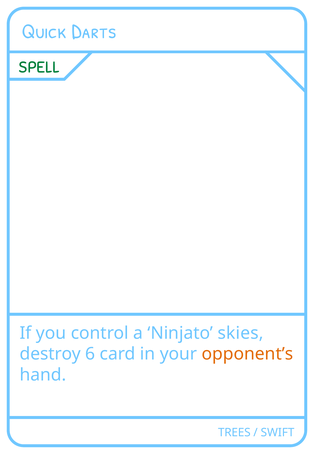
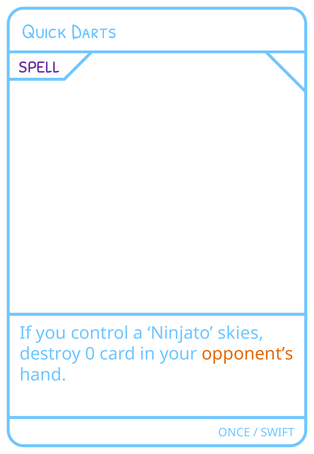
SPELL colour: green -> purple
6: 6 -> 0
TREES: TREES -> ONCE
